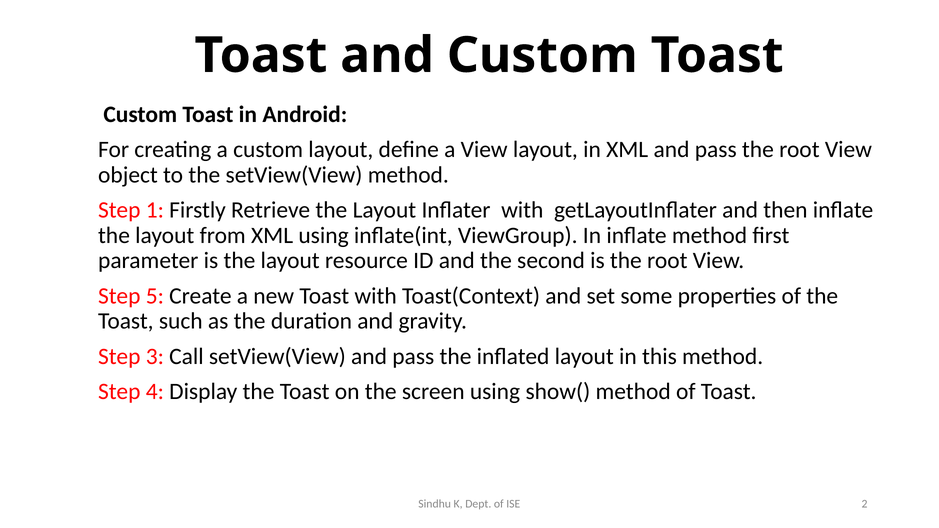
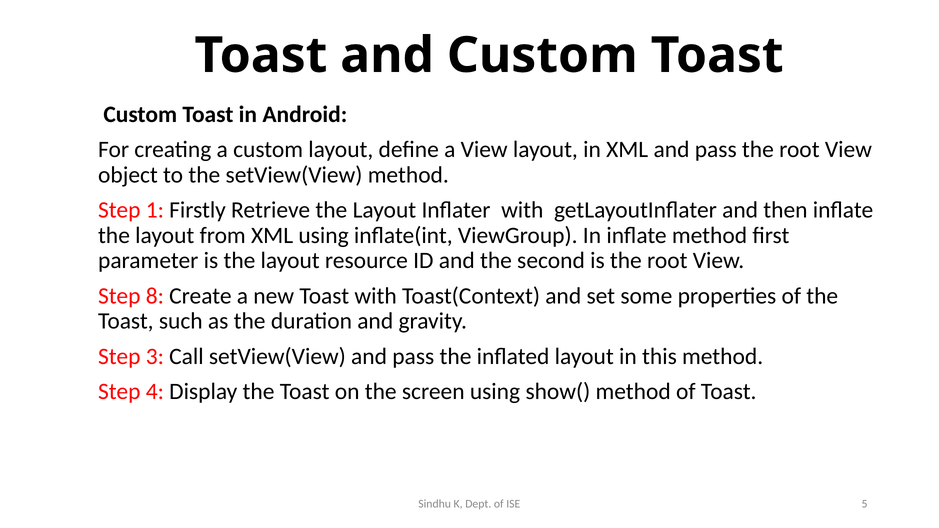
5: 5 -> 8
2: 2 -> 5
